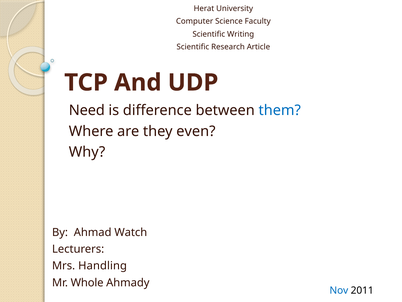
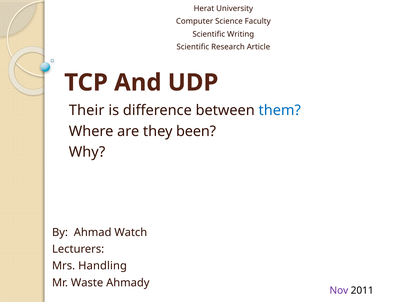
Need: Need -> Their
even: even -> been
Whole: Whole -> Waste
Nov colour: blue -> purple
